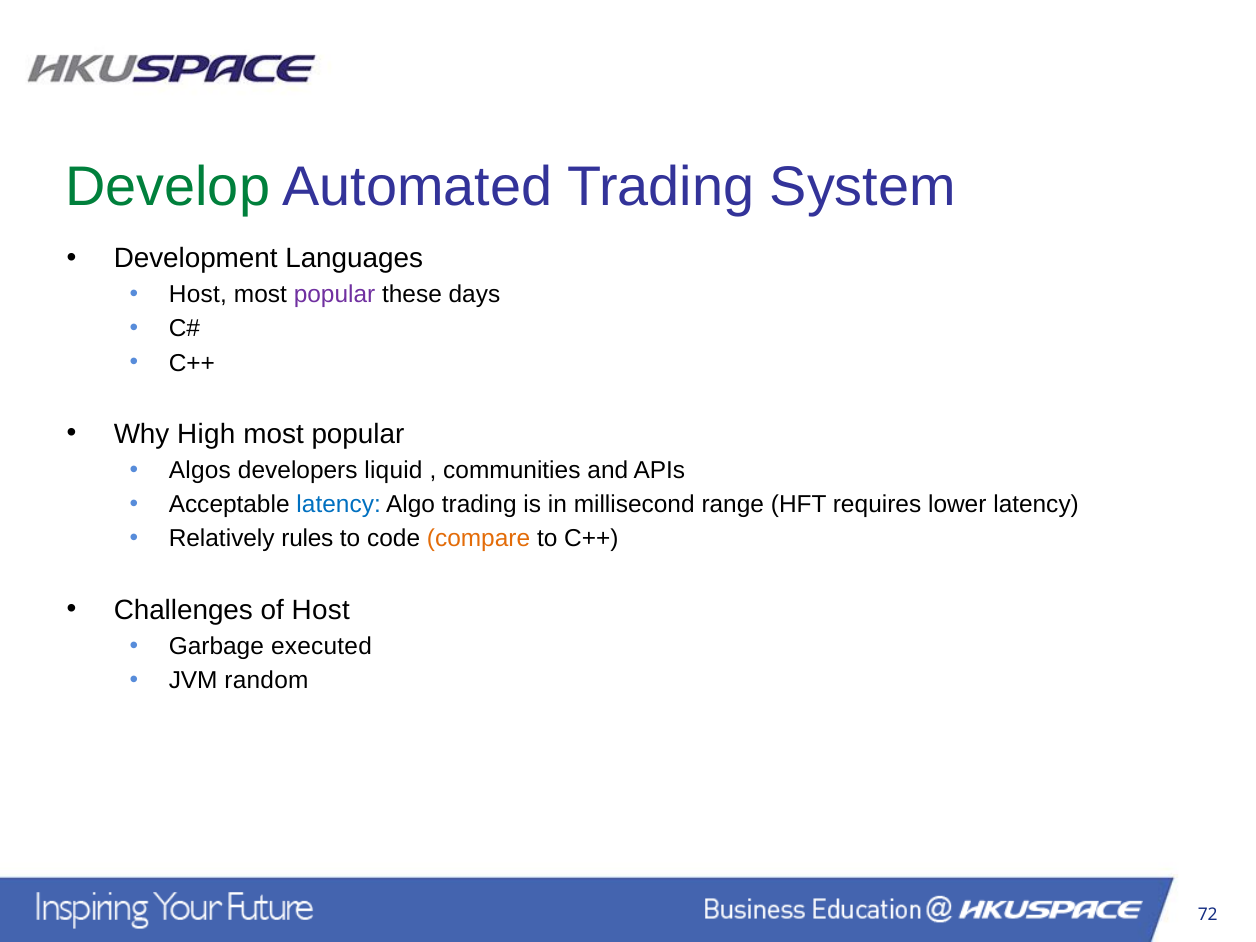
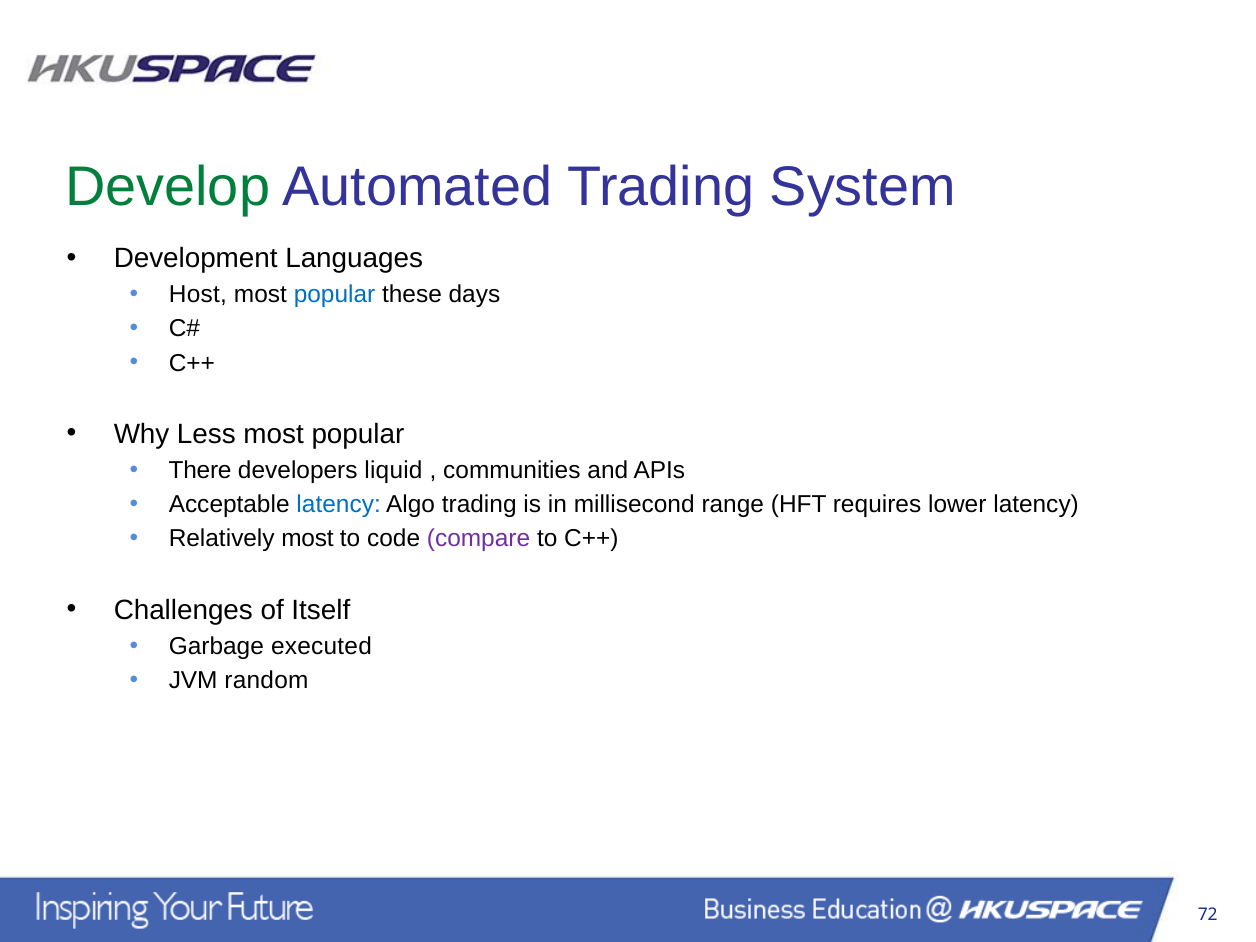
popular at (335, 295) colour: purple -> blue
High: High -> Less
Algos: Algos -> There
Relatively rules: rules -> most
compare colour: orange -> purple
of Host: Host -> Itself
